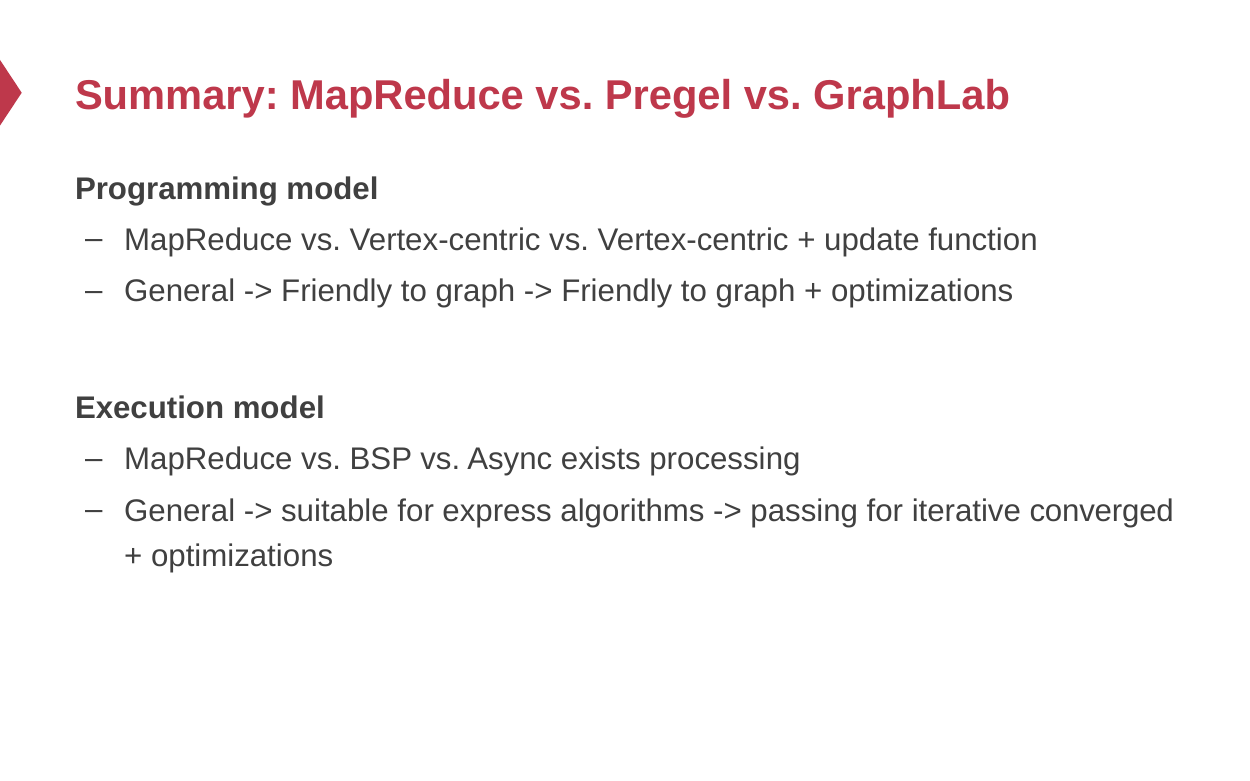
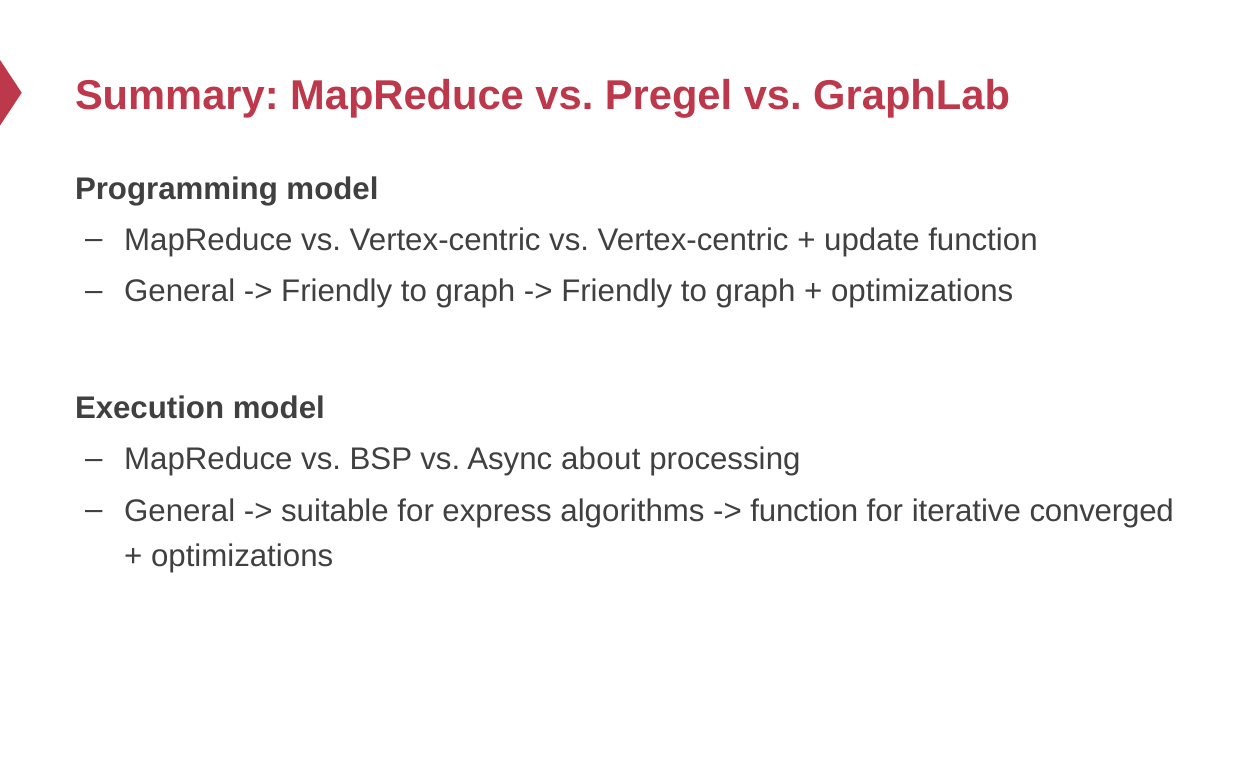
exists: exists -> about
passing at (804, 511): passing -> function
